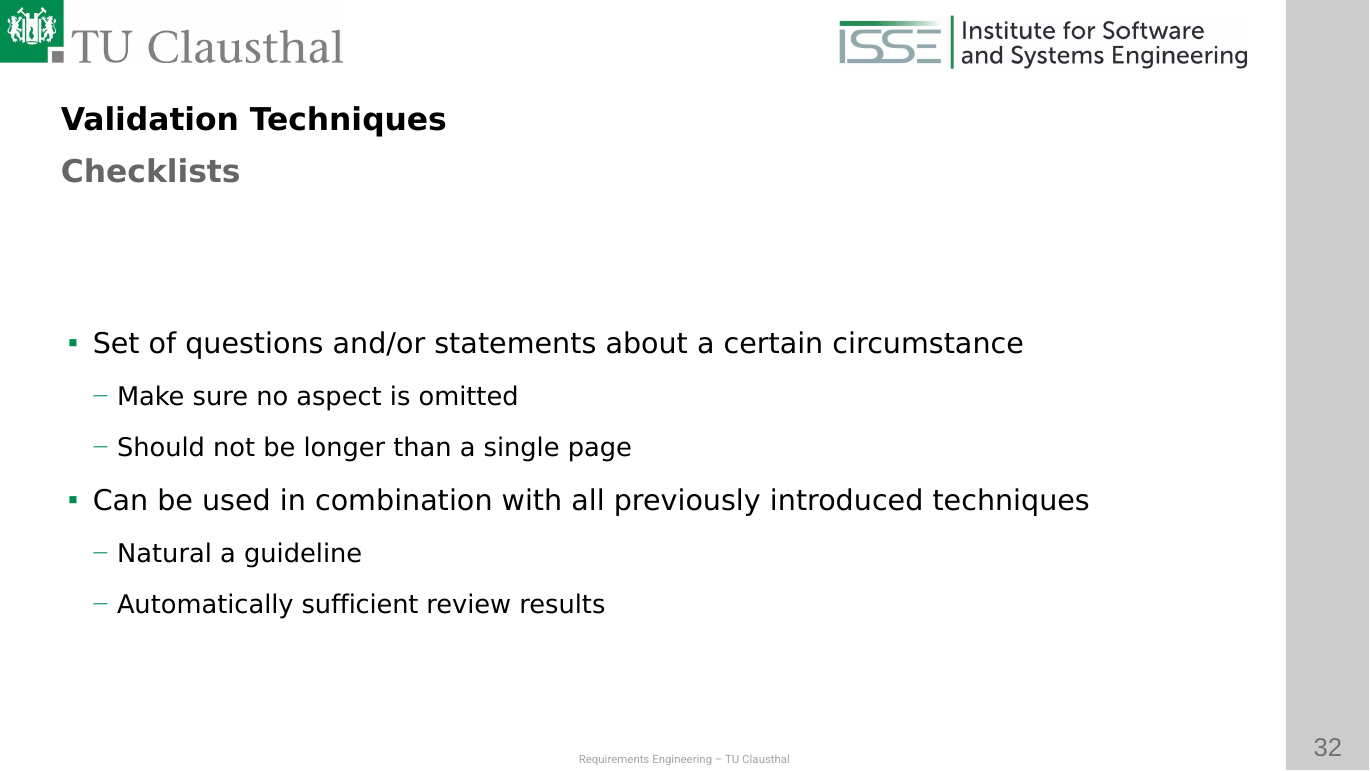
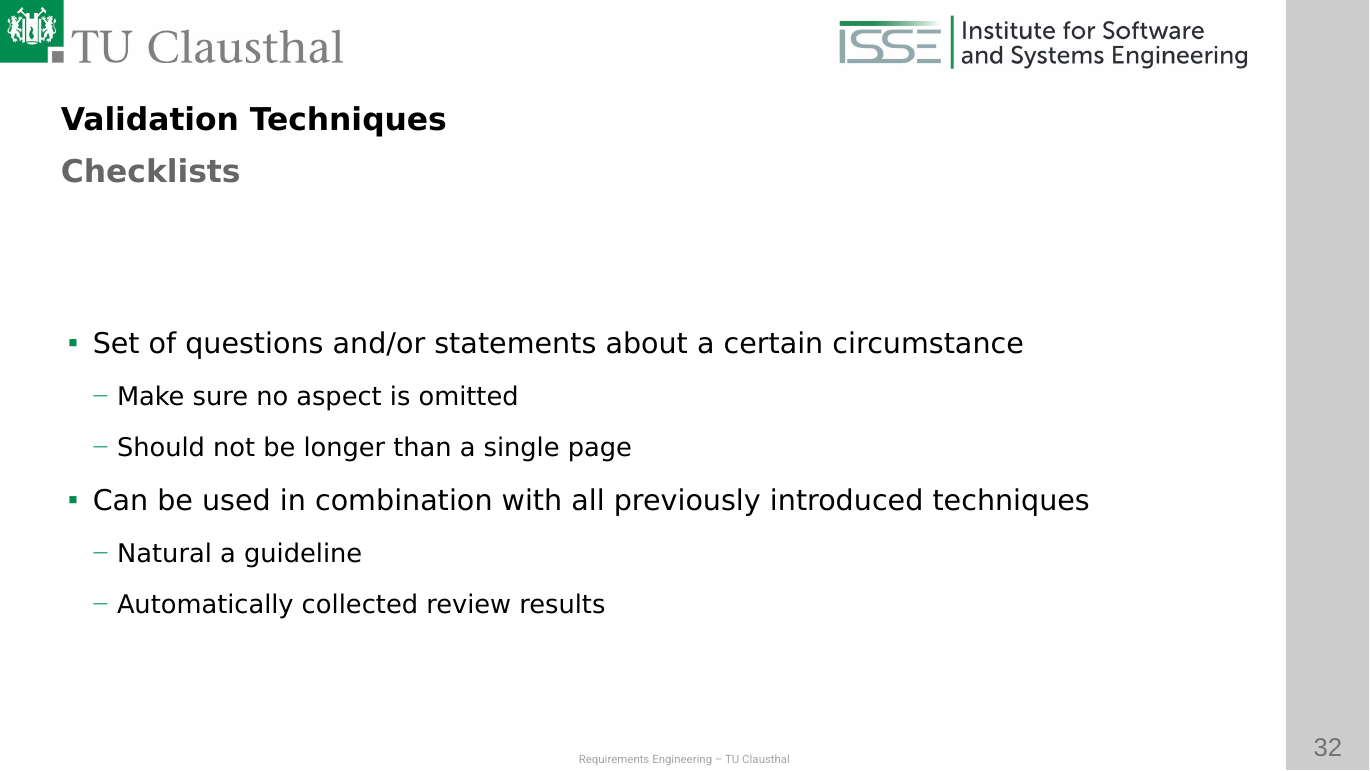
sufficient: sufficient -> collected
